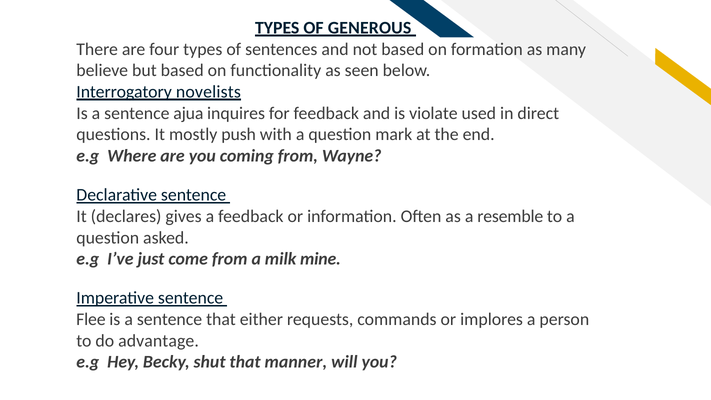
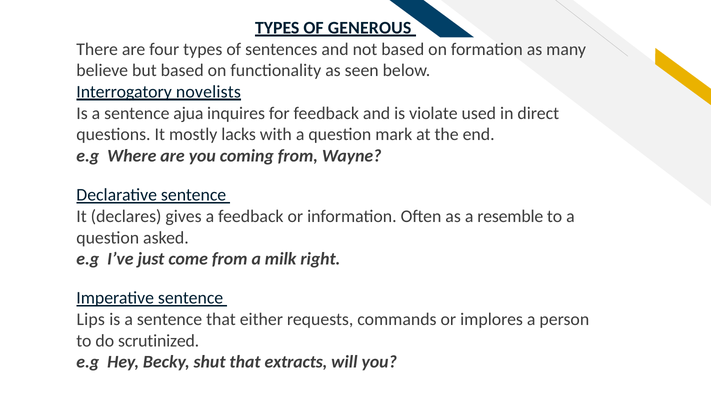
push: push -> lacks
mine: mine -> right
Flee: Flee -> Lips
advantage: advantage -> scrutinized
manner: manner -> extracts
